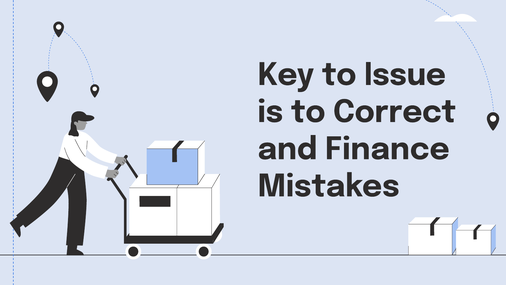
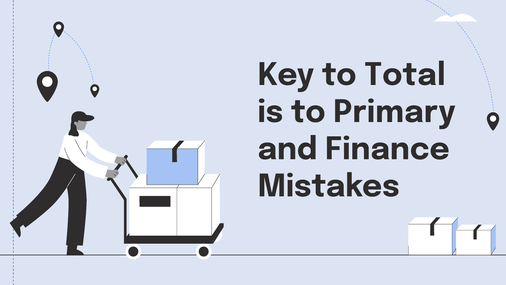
Issue: Issue -> Total
Correct: Correct -> Primary
